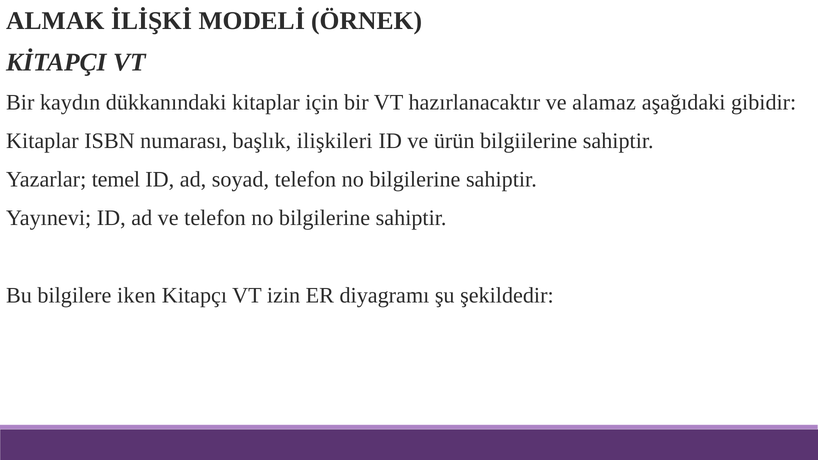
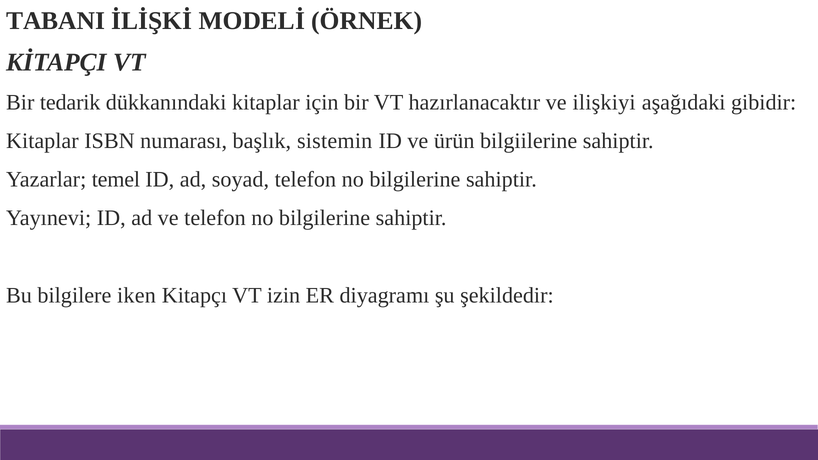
ALMAK: ALMAK -> TABANI
kaydın: kaydın -> tedarik
alamaz: alamaz -> ilişkiyi
ilişkileri: ilişkileri -> sistemin
